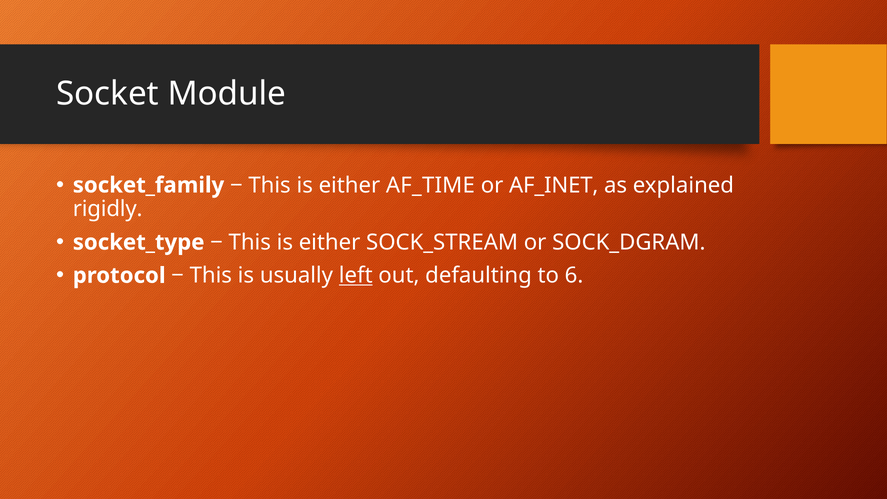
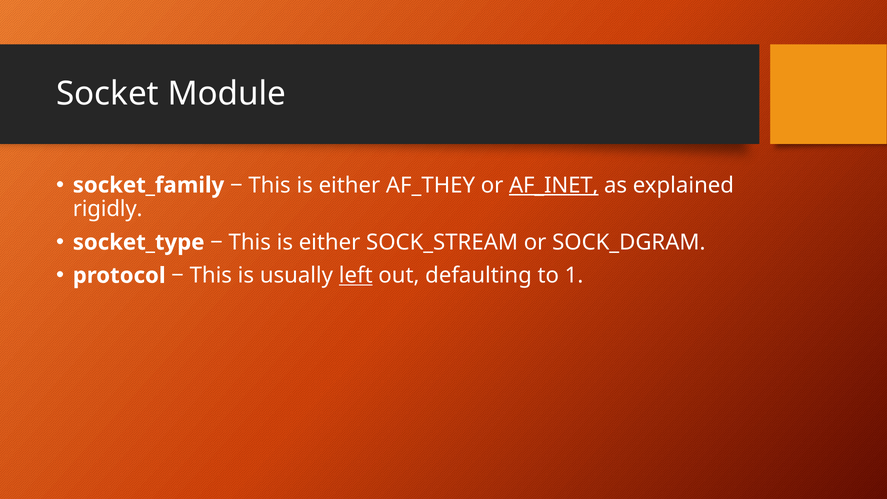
AF_TIME: AF_TIME -> AF_THEY
AF_INET underline: none -> present
6: 6 -> 1
